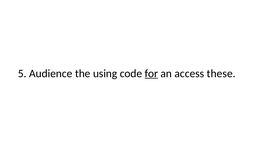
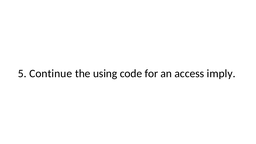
Audience: Audience -> Continue
for underline: present -> none
these: these -> imply
